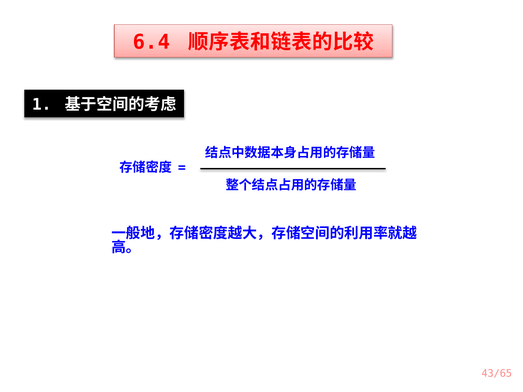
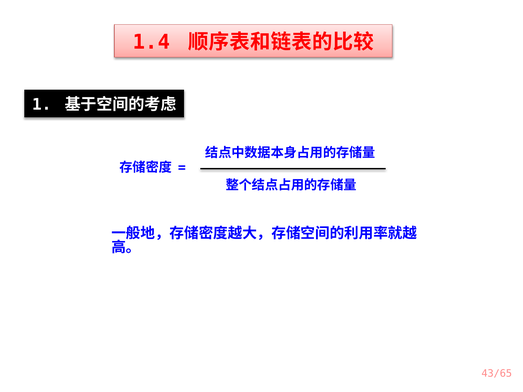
6.4: 6.4 -> 1.4
